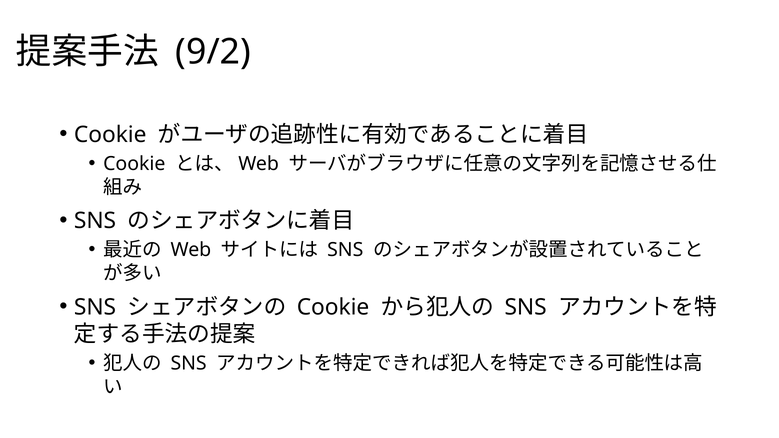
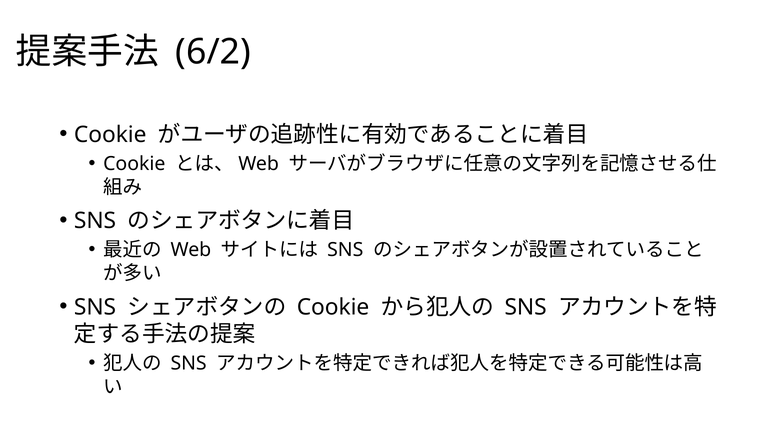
9/2: 9/2 -> 6/2
